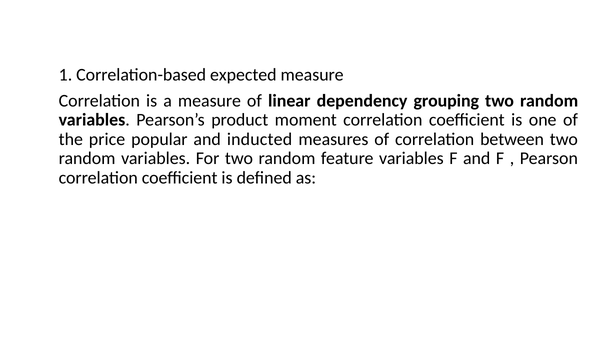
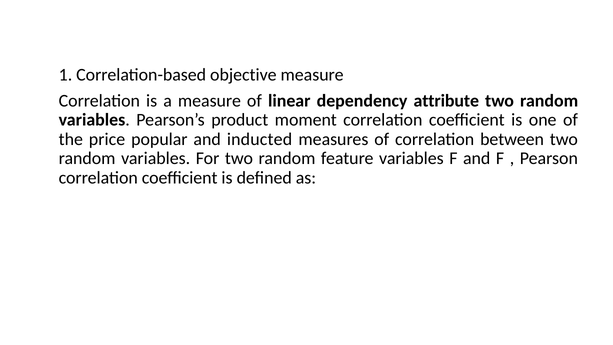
expected: expected -> objective
grouping: grouping -> attribute
